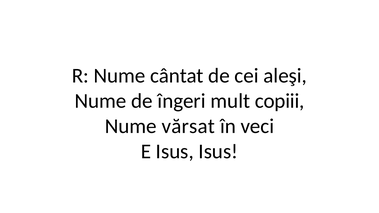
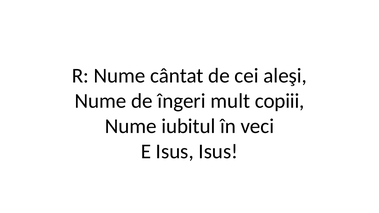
vărsat: vărsat -> iubitul
